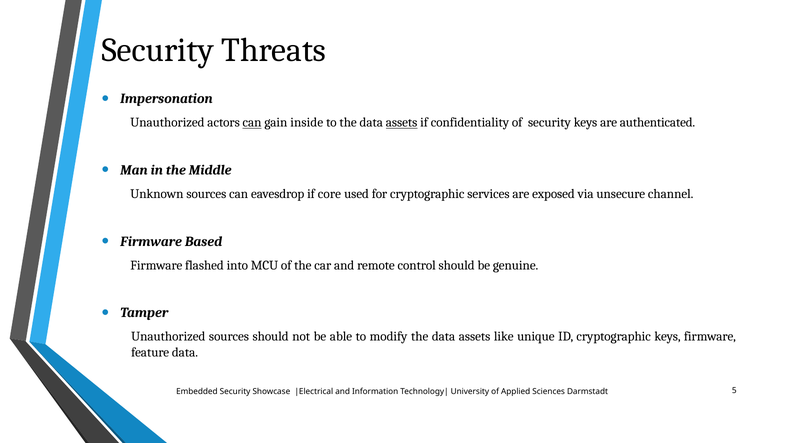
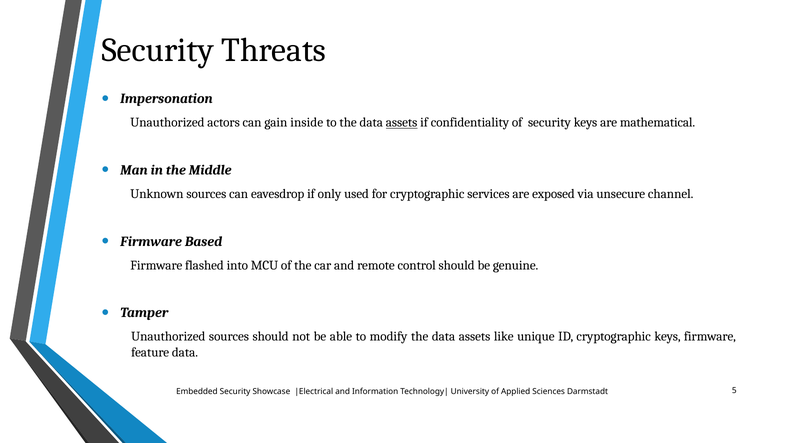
can at (252, 123) underline: present -> none
authenticated: authenticated -> mathematical
core: core -> only
